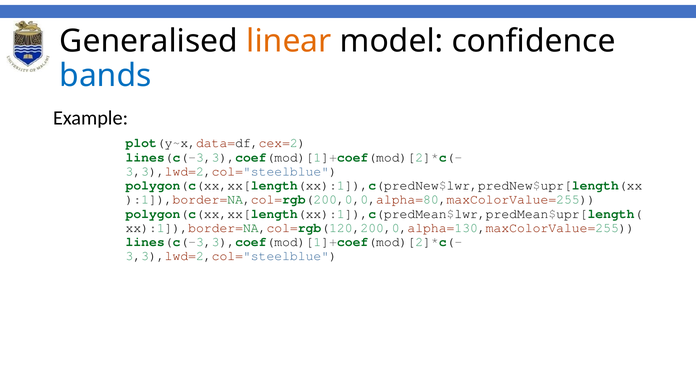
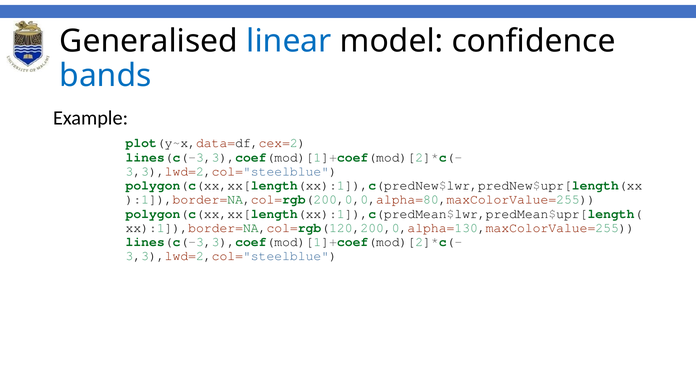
linear colour: orange -> blue
